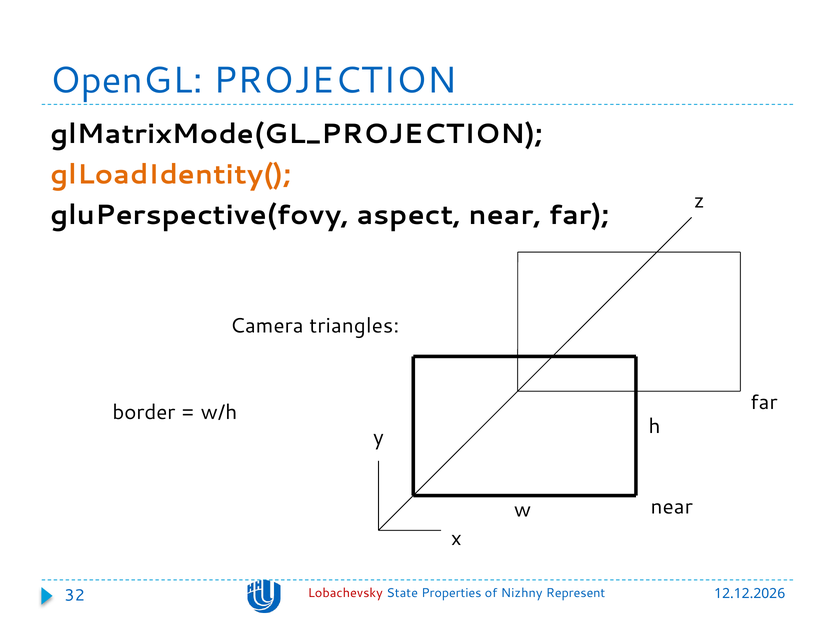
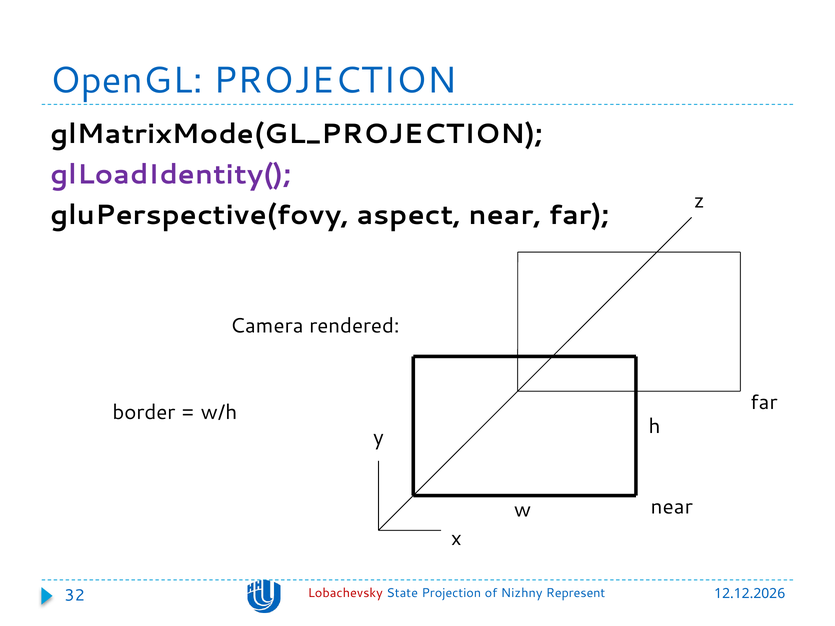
glLoadIdentity( colour: orange -> purple
triangles: triangles -> rendered
State Properties: Properties -> Projection
